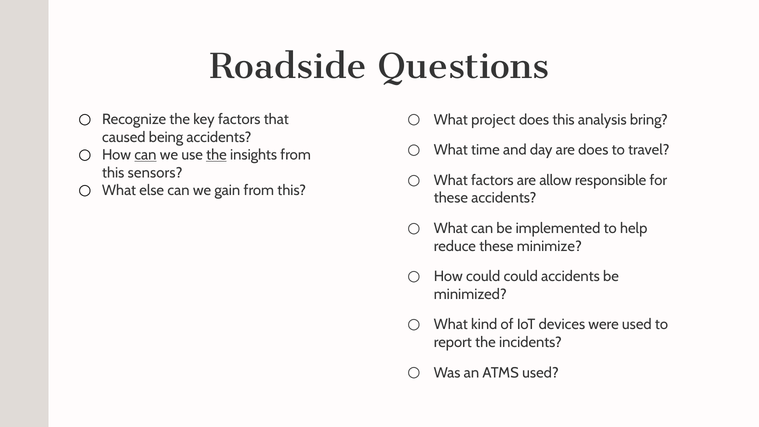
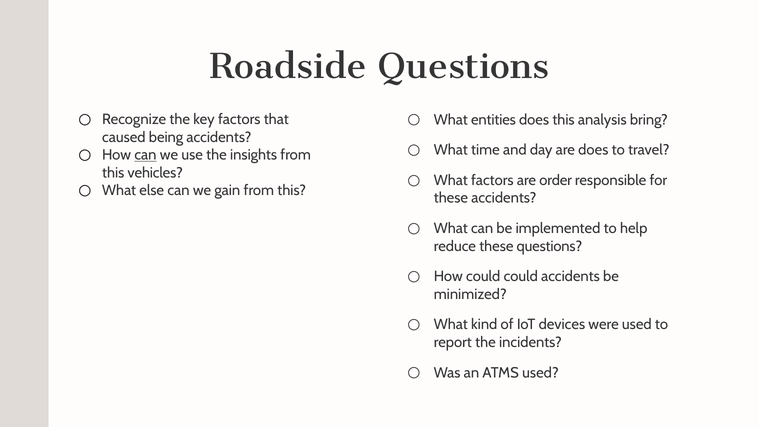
project: project -> entities
the at (216, 155) underline: present -> none
sensors: sensors -> vehicles
allow: allow -> order
these minimize: minimize -> questions
